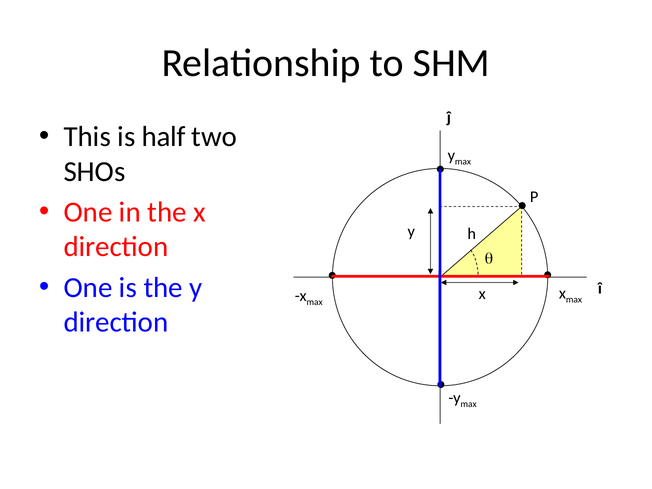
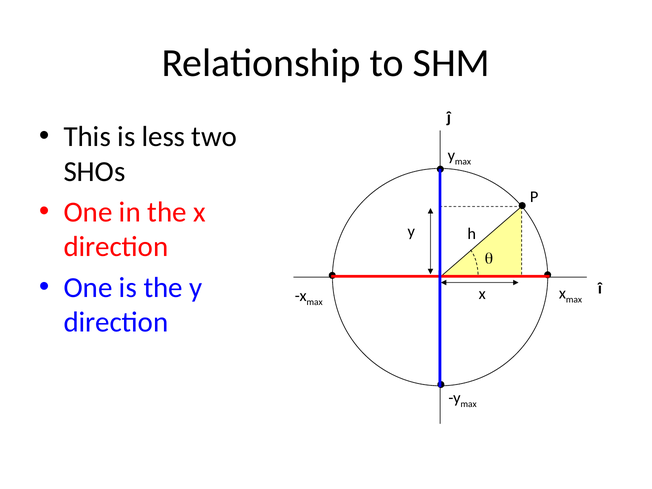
half: half -> less
